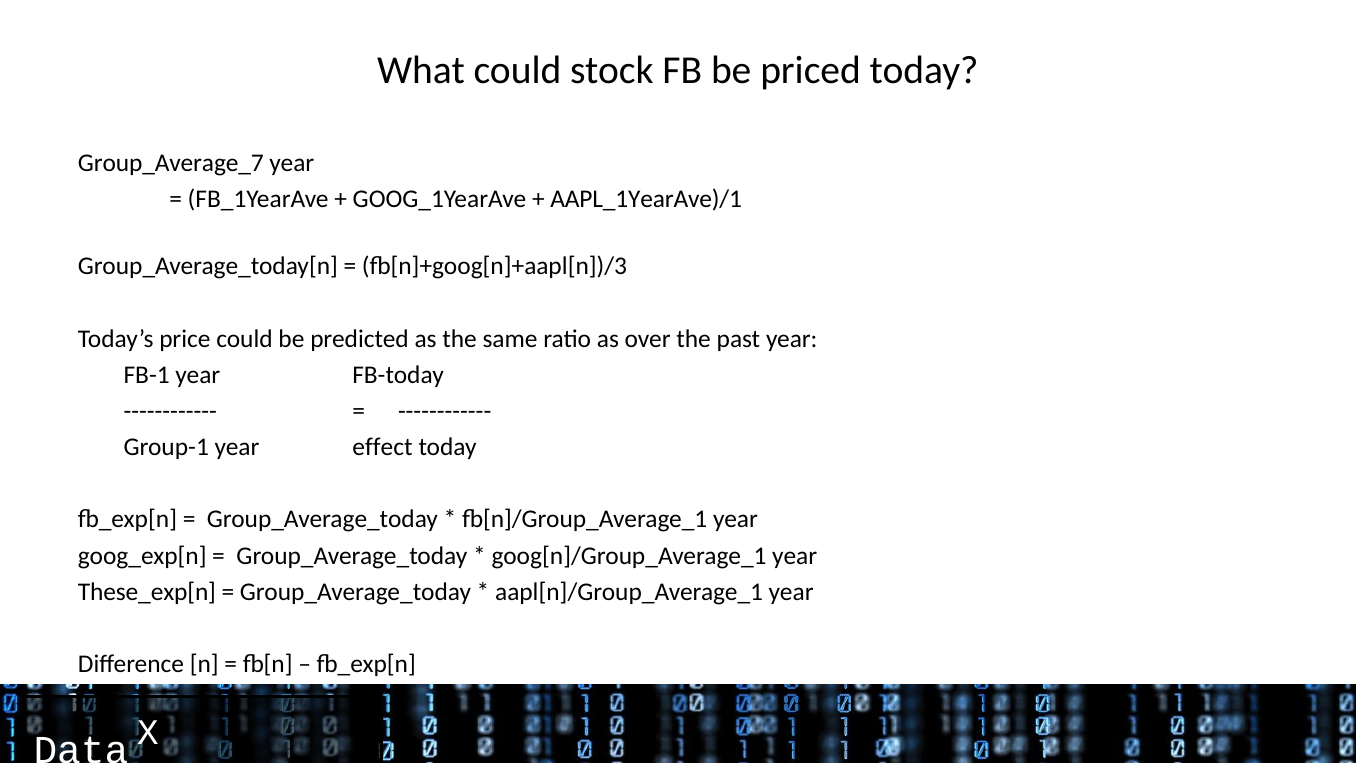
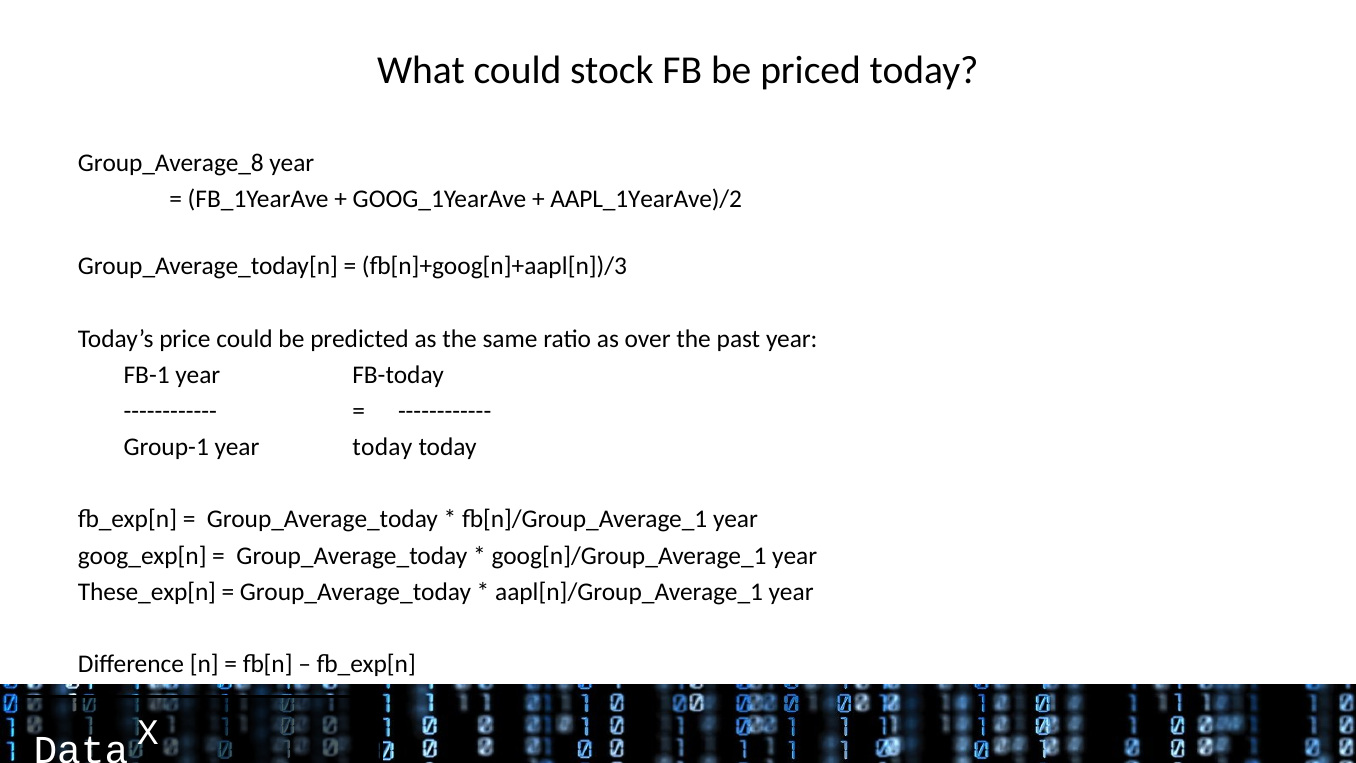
Group_Average_7: Group_Average_7 -> Group_Average_8
AAPL_1YearAve)/1: AAPL_1YearAve)/1 -> AAPL_1YearAve)/2
year effect: effect -> today
